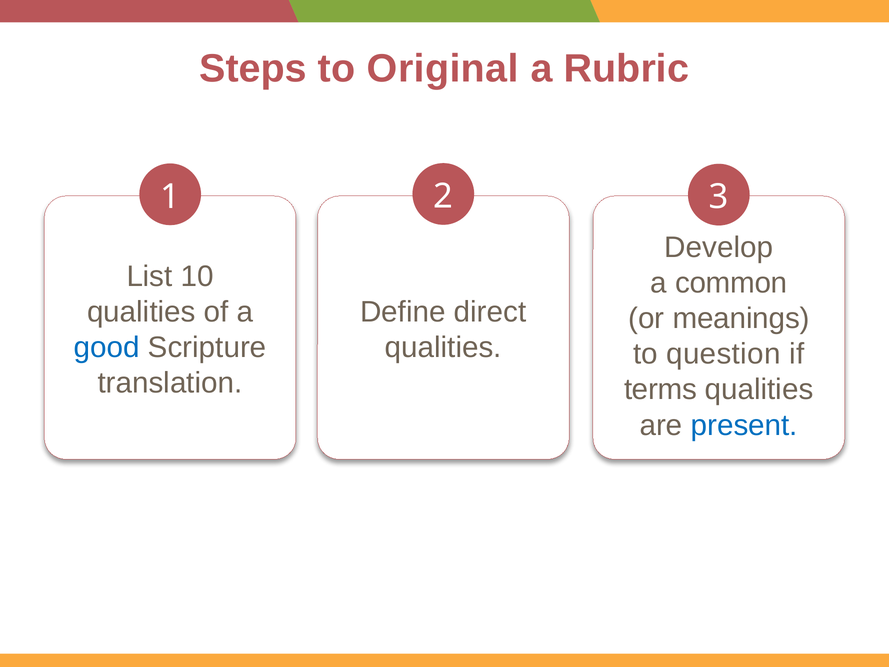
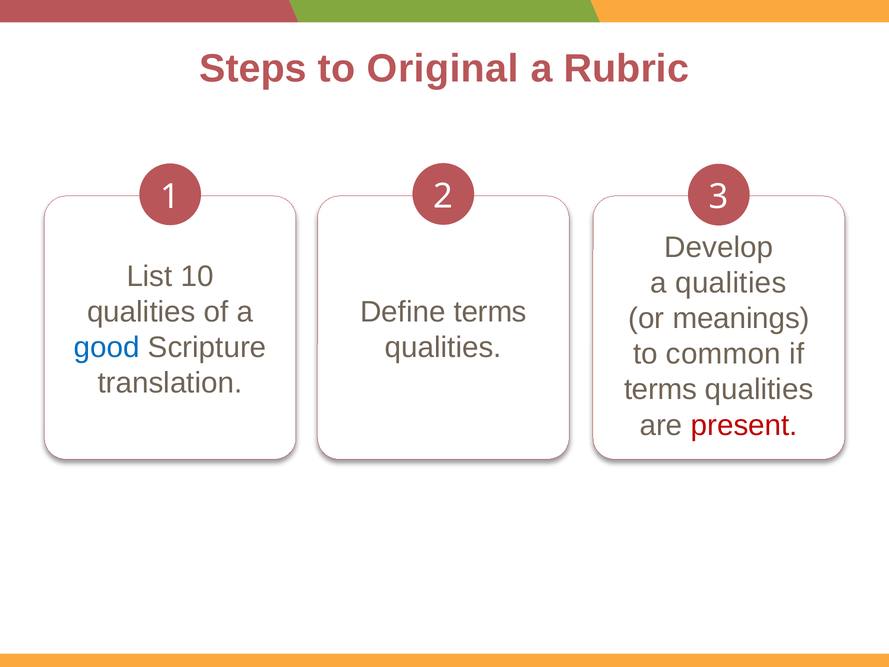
a common: common -> qualities
Define direct: direct -> terms
question: question -> common
present colour: blue -> red
